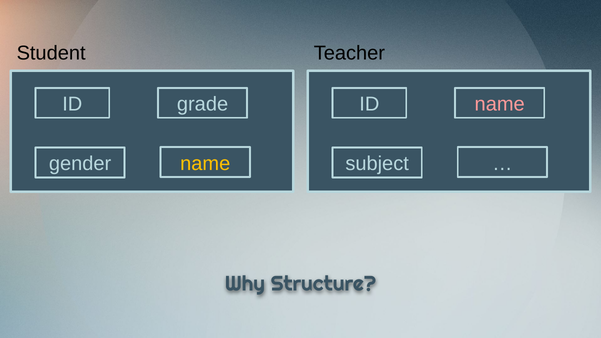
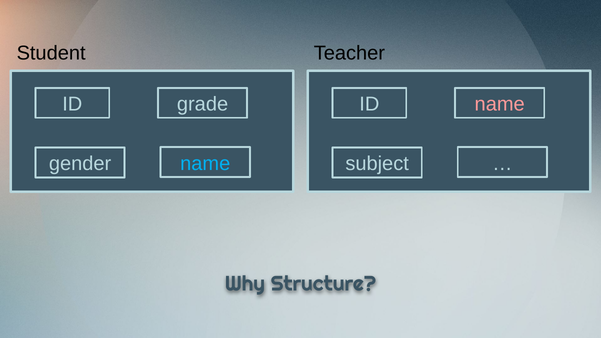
name at (205, 163) colour: yellow -> light blue
